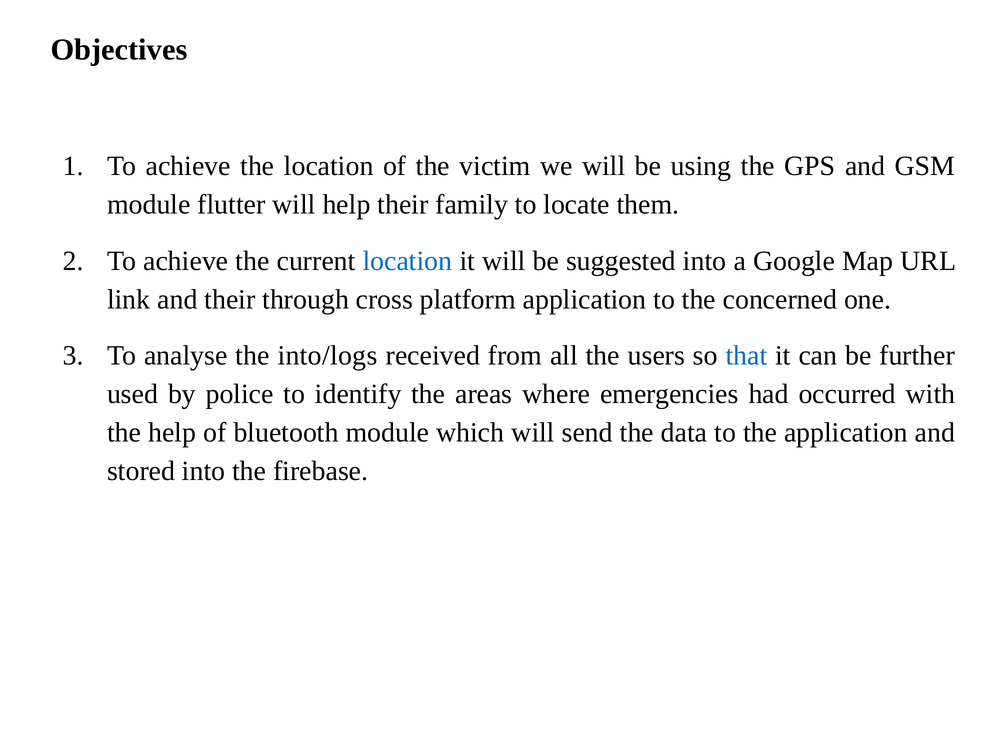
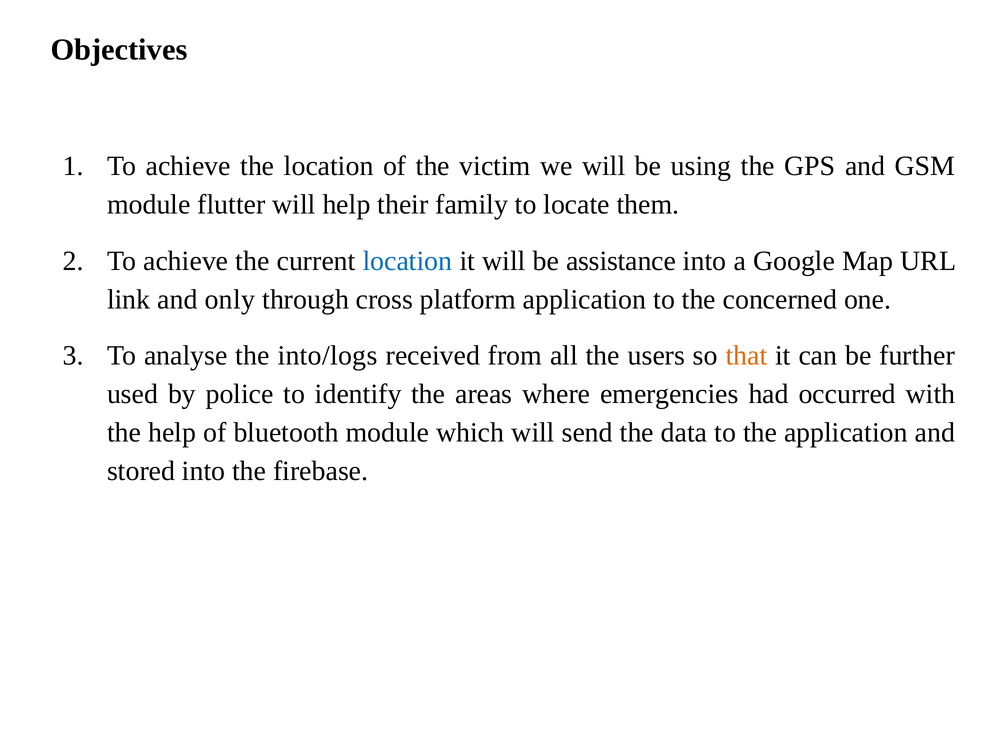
suggested: suggested -> assistance
and their: their -> only
that colour: blue -> orange
